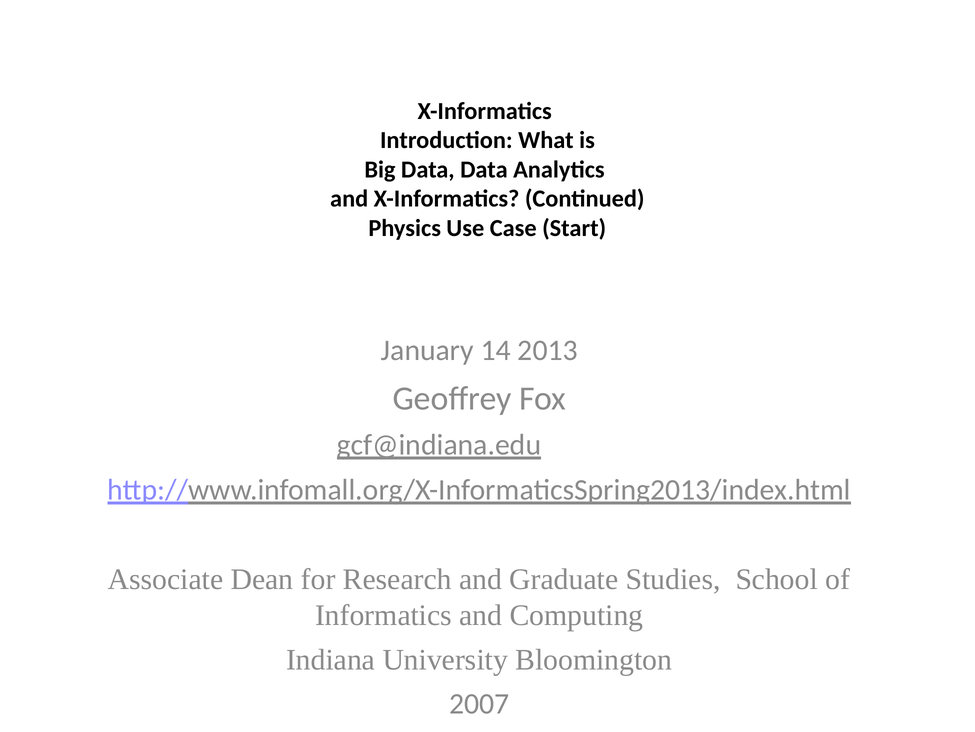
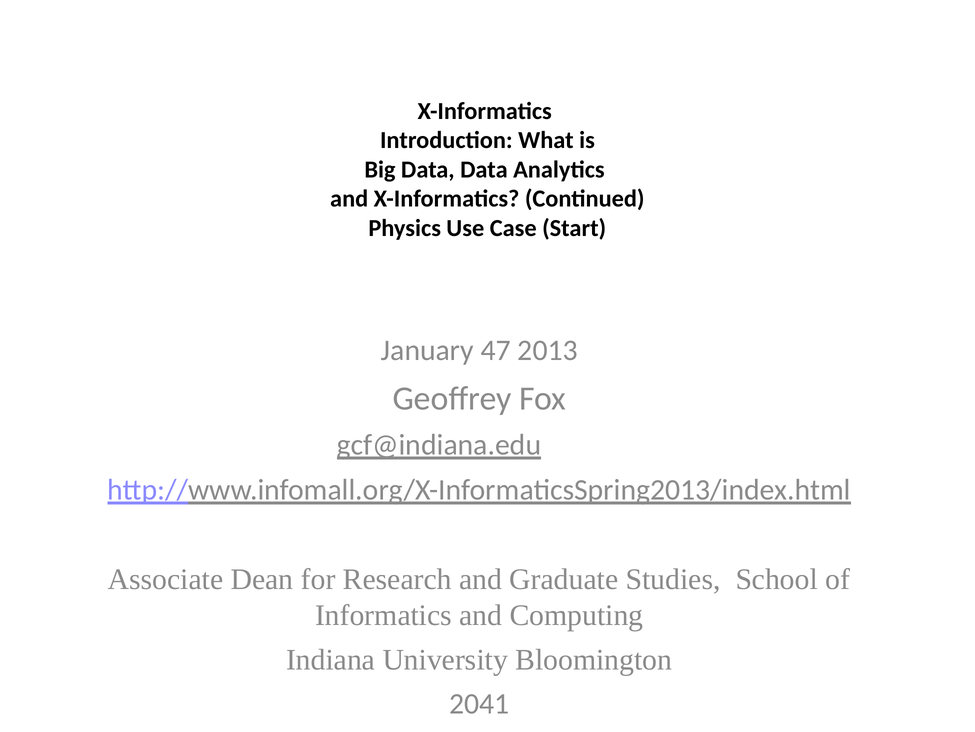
14: 14 -> 47
2007: 2007 -> 2041
